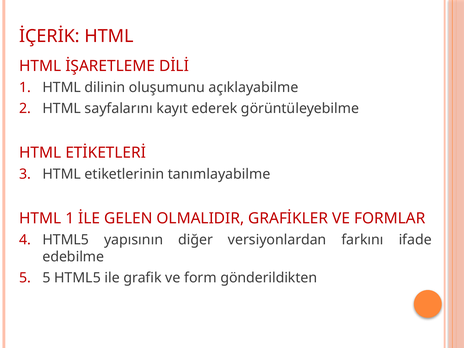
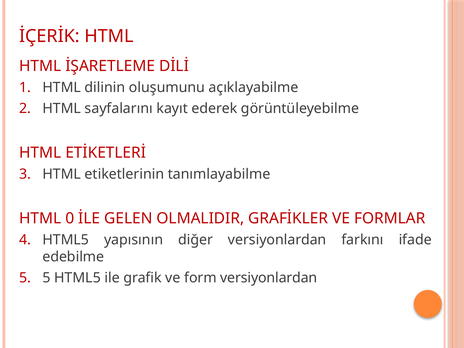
HTML 1: 1 -> 0
form gönderildikten: gönderildikten -> versiyonlardan
